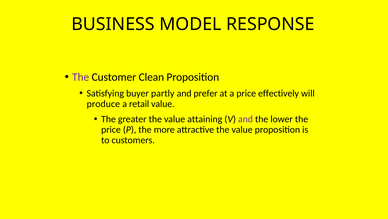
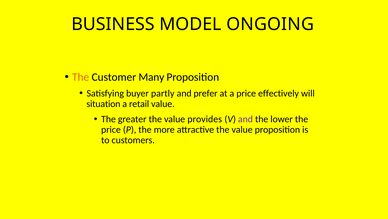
RESPONSE: RESPONSE -> ONGOING
The at (81, 77) colour: purple -> orange
Clean: Clean -> Many
produce: produce -> situation
attaining: attaining -> provides
